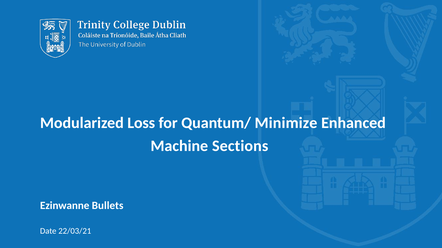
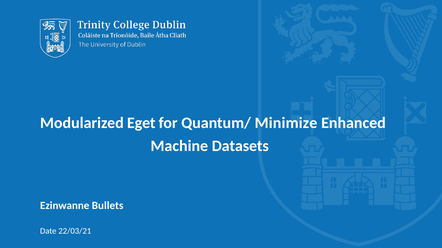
Loss: Loss -> Eget
Sections: Sections -> Datasets
